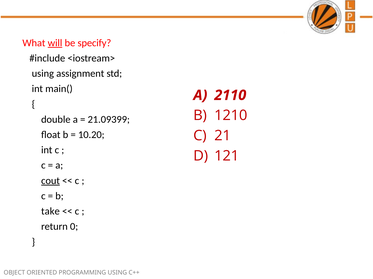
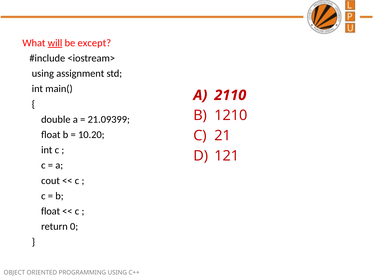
specify: specify -> except
cout underline: present -> none
take at (50, 212): take -> float
